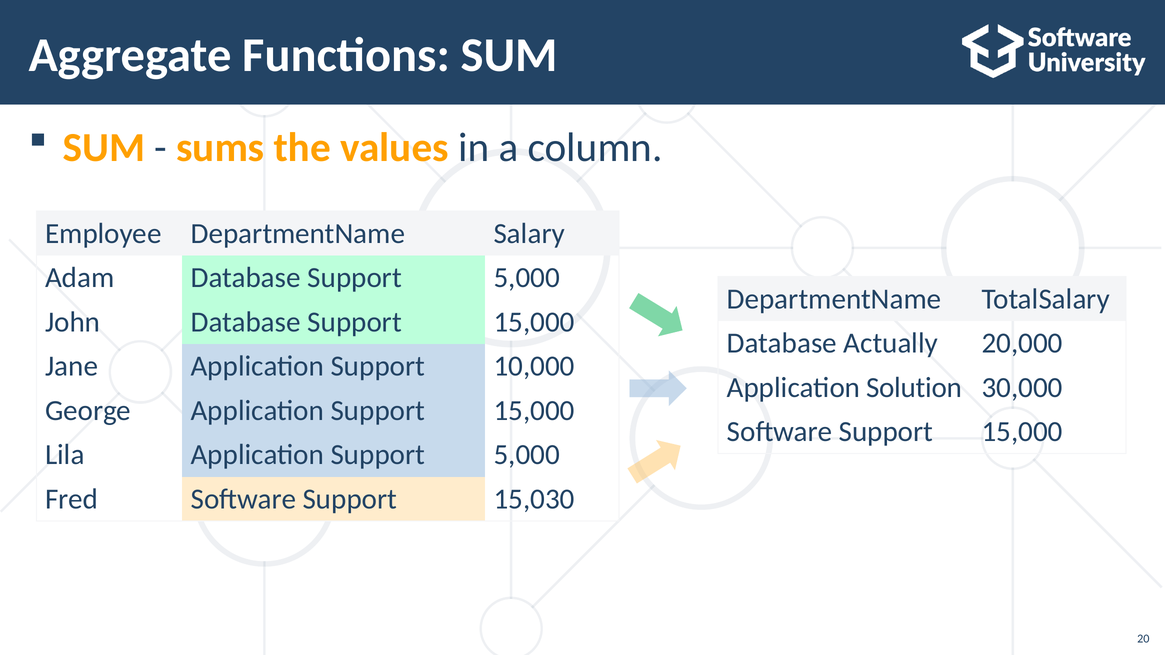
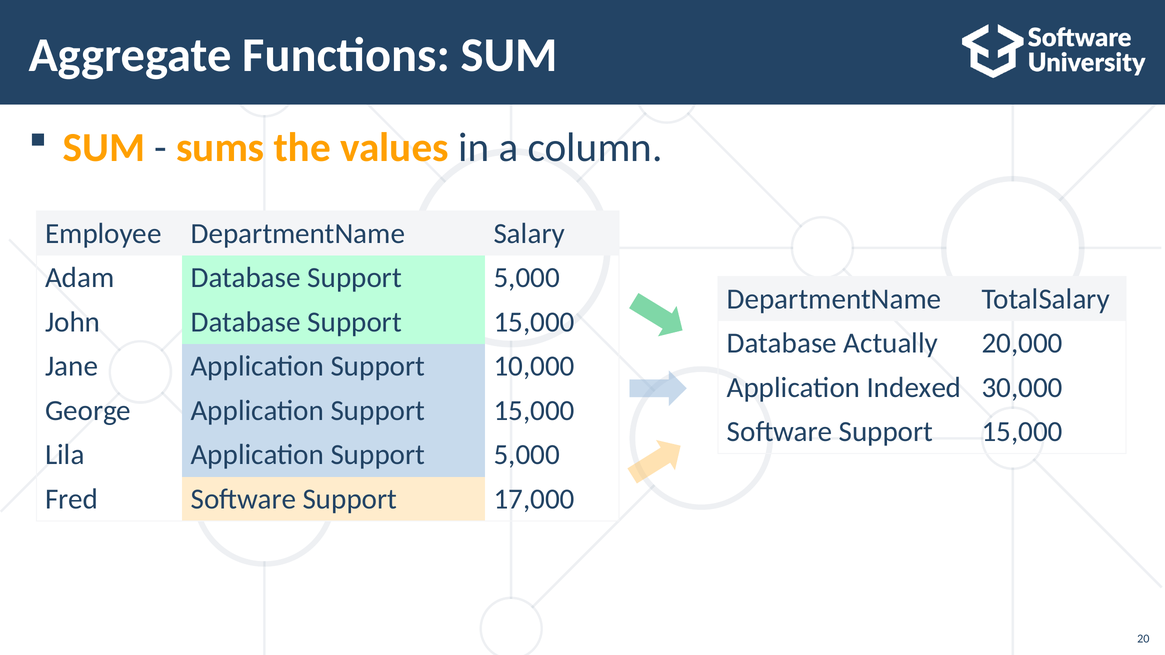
Solution: Solution -> Indexed
15,030: 15,030 -> 17,000
